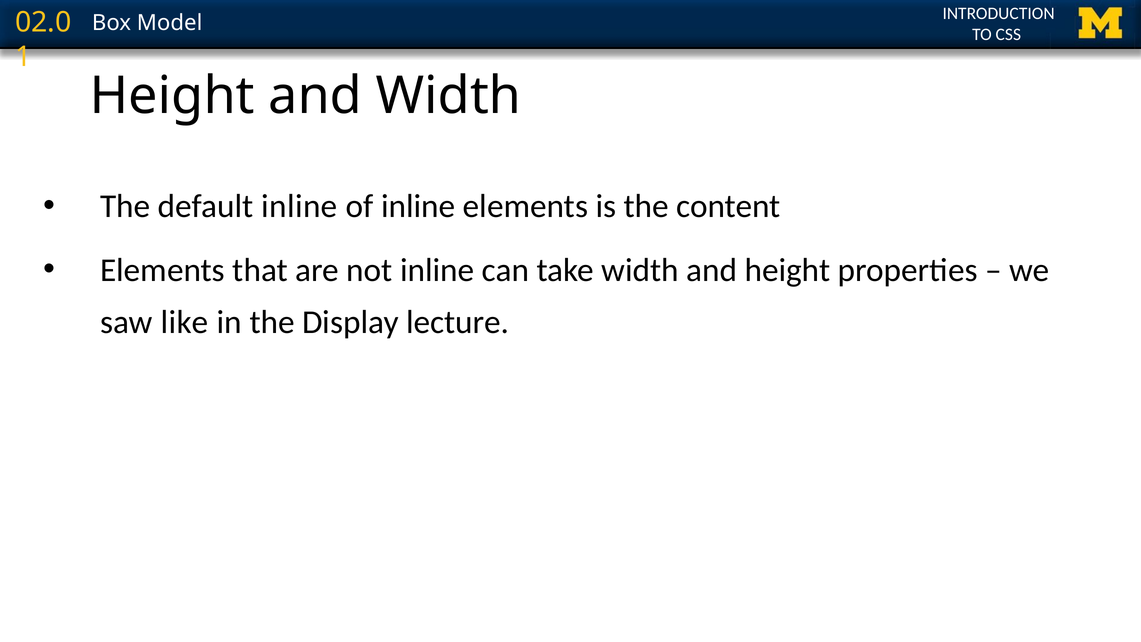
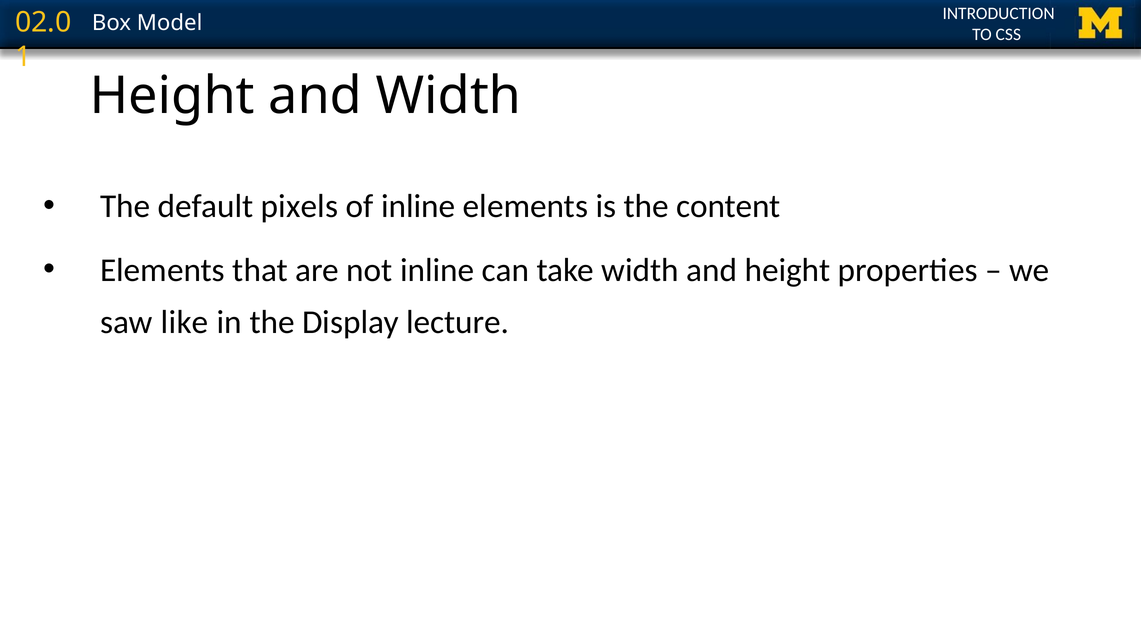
default inline: inline -> pixels
